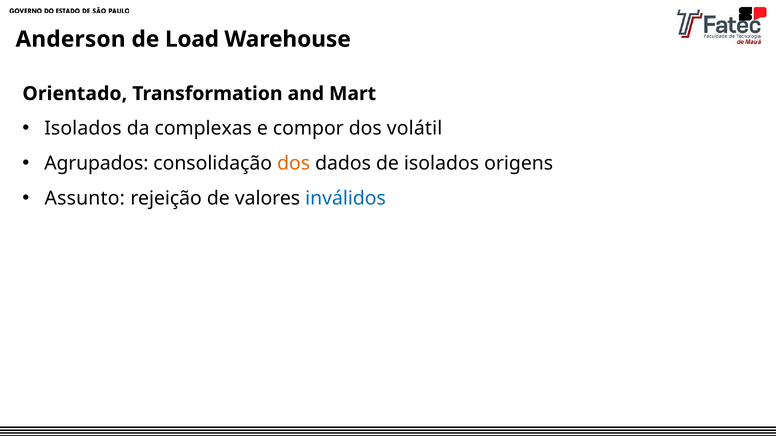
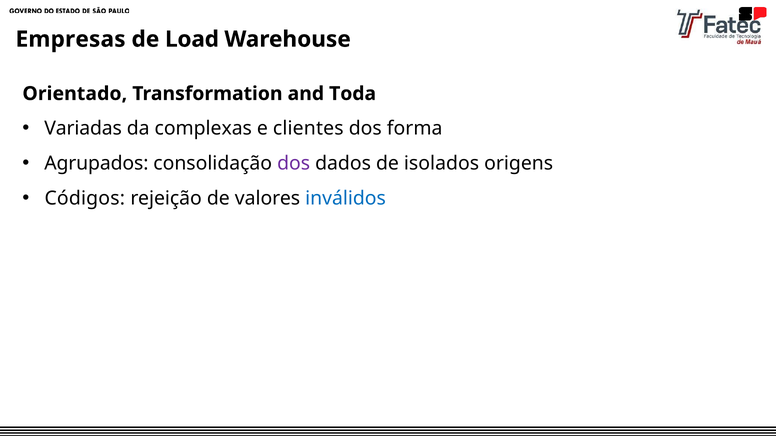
Anderson: Anderson -> Empresas
Mart: Mart -> Toda
Isolados at (83, 129): Isolados -> Variadas
compor: compor -> clientes
volátil: volátil -> forma
dos at (294, 164) colour: orange -> purple
Assunto: Assunto -> Códigos
